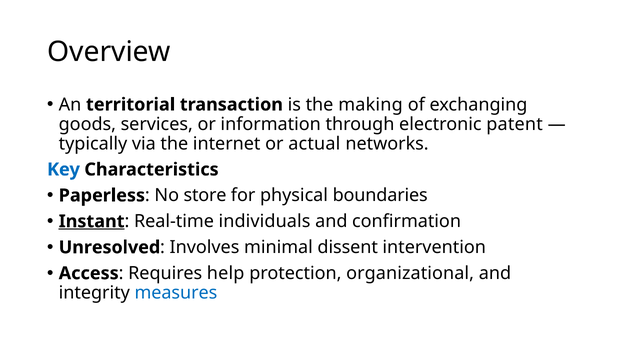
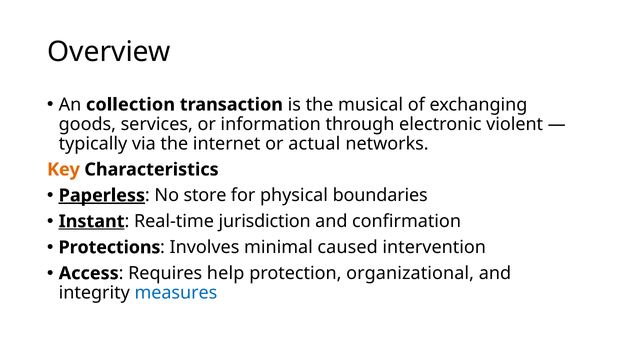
territorial: territorial -> collection
making: making -> musical
patent: patent -> violent
Key colour: blue -> orange
Paperless underline: none -> present
individuals: individuals -> jurisdiction
Unresolved: Unresolved -> Protections
dissent: dissent -> caused
